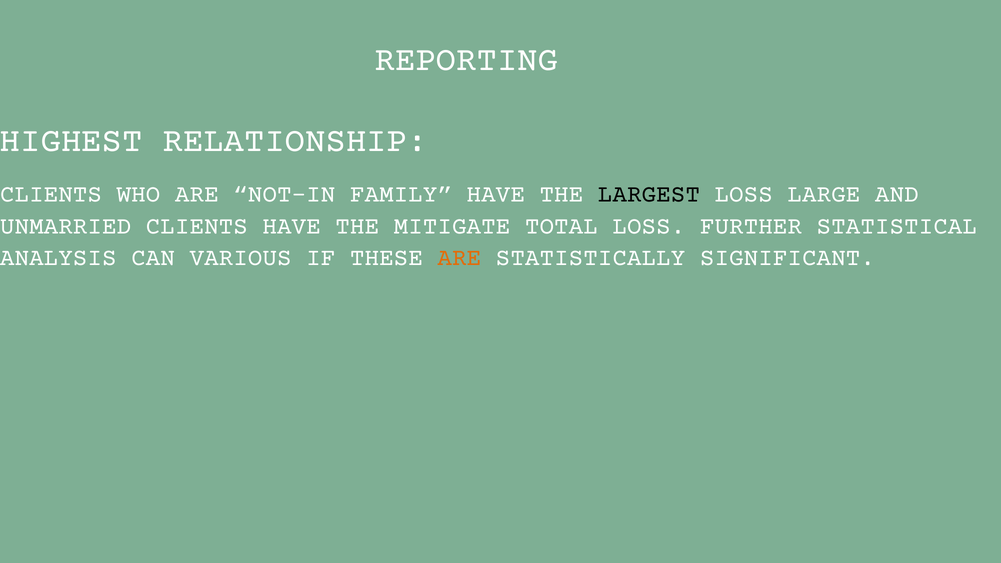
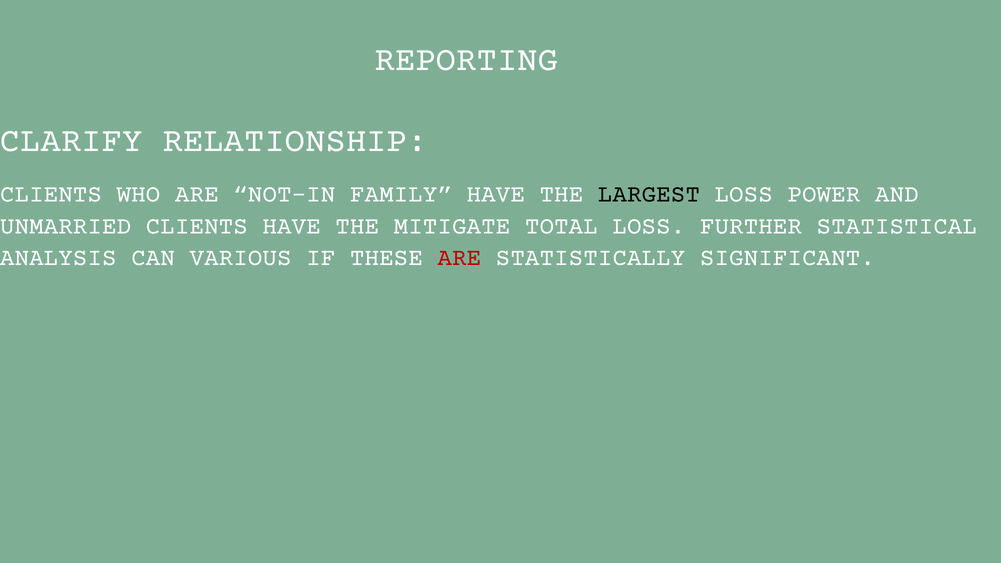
HIGHEST: HIGHEST -> CLARIFY
LARGE: LARGE -> POWER
ARE at (459, 257) colour: orange -> red
